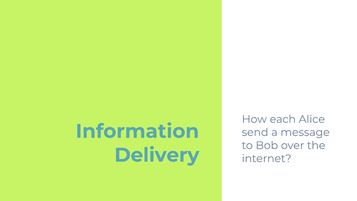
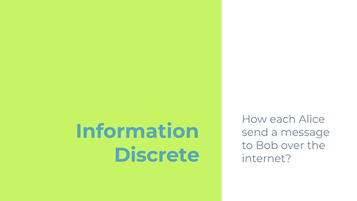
Delivery: Delivery -> Discrete
